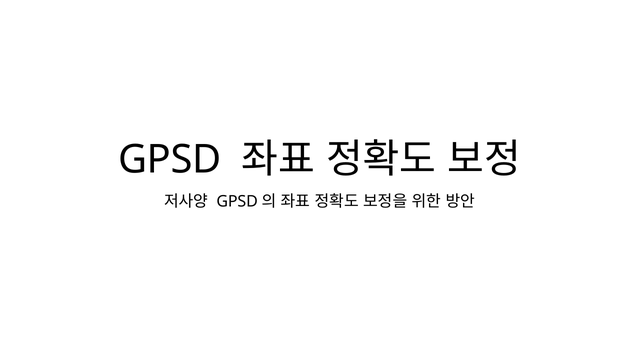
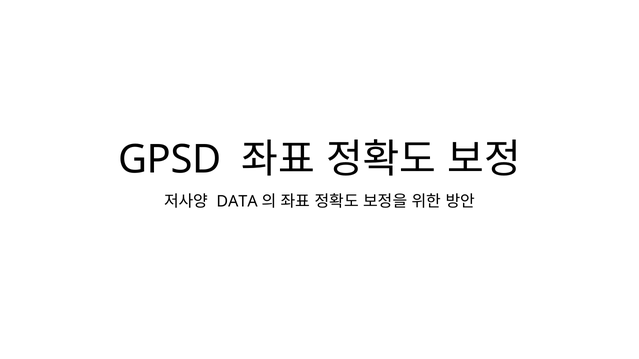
GPSD at (237, 202): GPSD -> DATA
